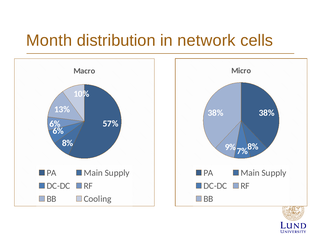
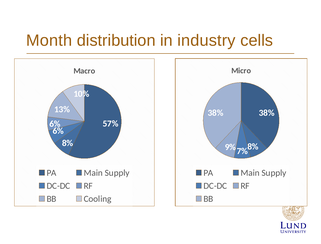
network: network -> industry
